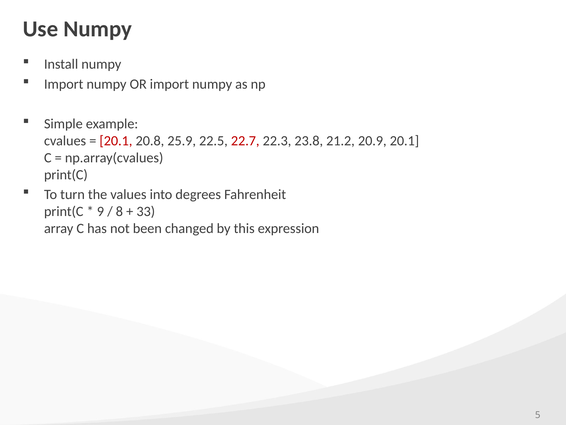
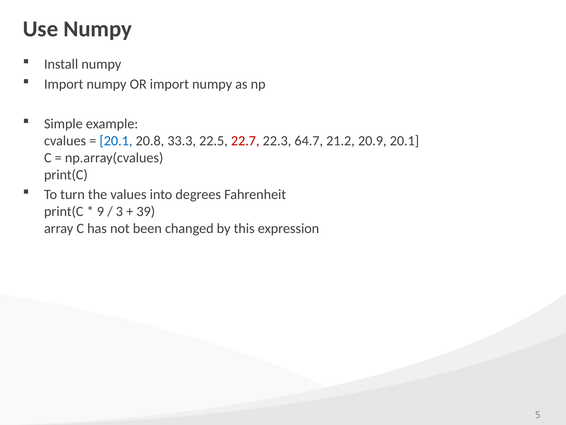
20.1 at (116, 141) colour: red -> blue
25.9: 25.9 -> 33.3
23.8: 23.8 -> 64.7
8: 8 -> 3
33: 33 -> 39
